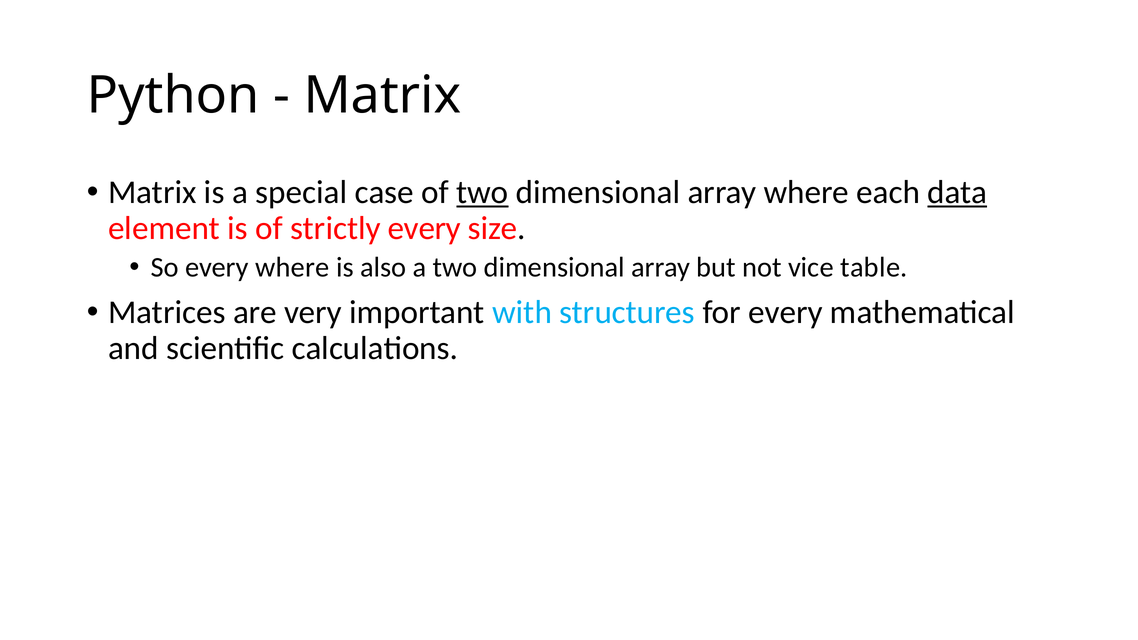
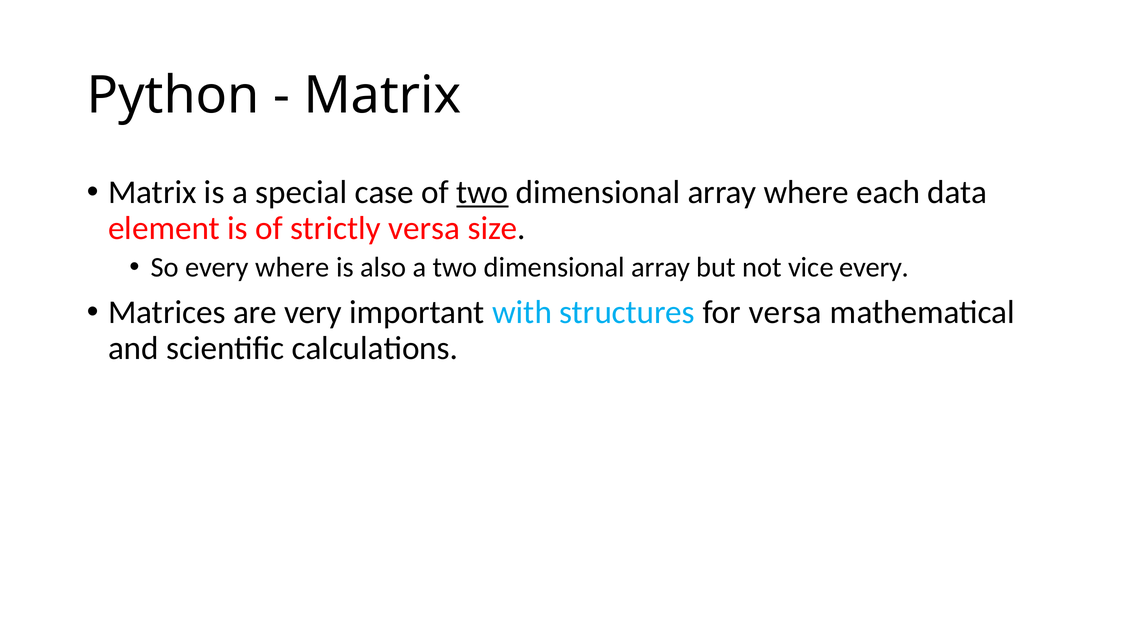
data underline: present -> none
strictly every: every -> versa
vice table: table -> every
for every: every -> versa
